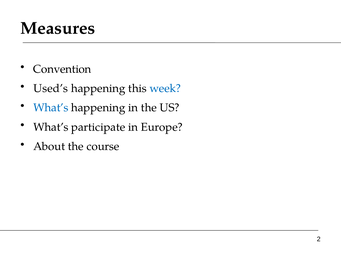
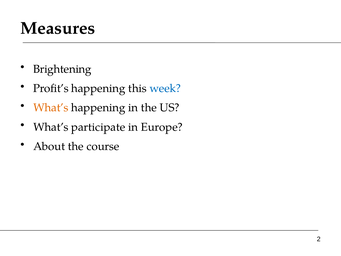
Convention: Convention -> Brightening
Used’s: Used’s -> Profit’s
What’s at (51, 108) colour: blue -> orange
